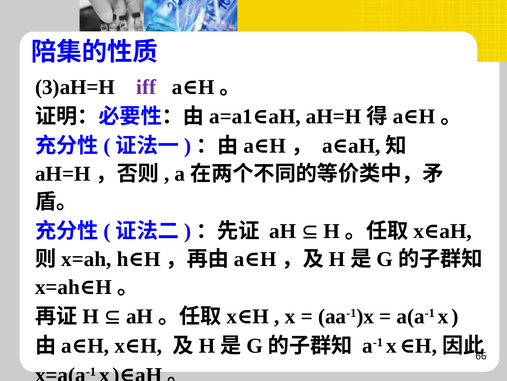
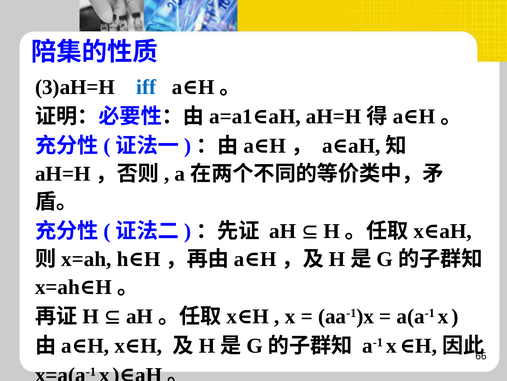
iff colour: purple -> blue
